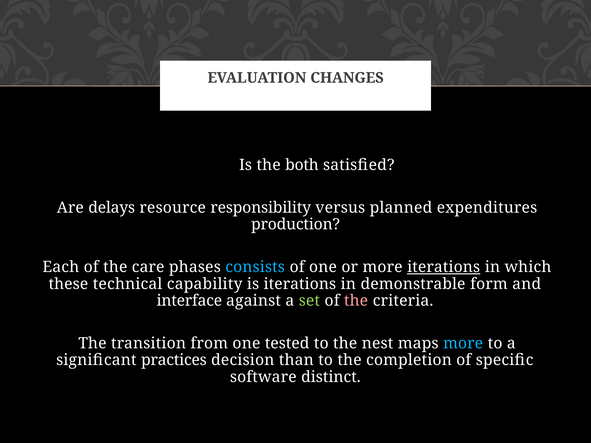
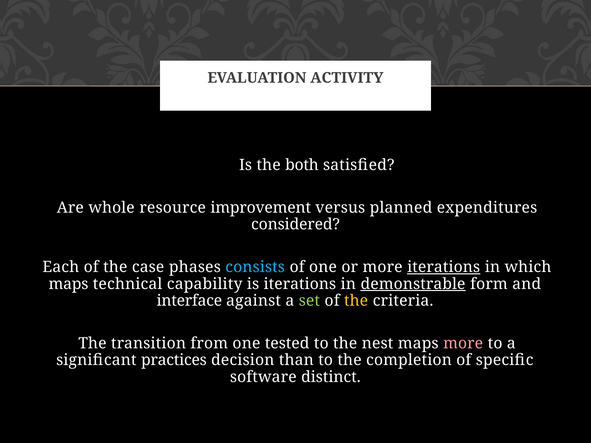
CHANGES: CHANGES -> ACTIVITY
delays: delays -> whole
responsibility: responsibility -> improvement
production: production -> considered
care: care -> case
these at (68, 284): these -> maps
demonstrable underline: none -> present
the at (356, 301) colour: pink -> yellow
more at (463, 343) colour: light blue -> pink
